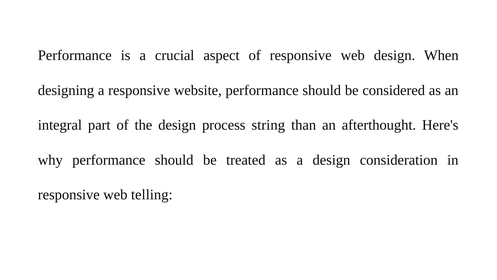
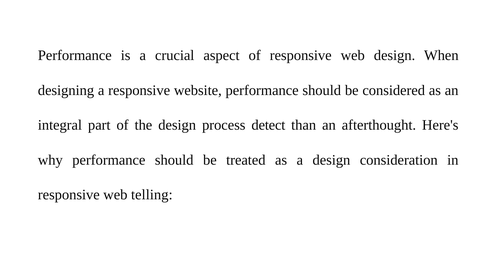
string: string -> detect
